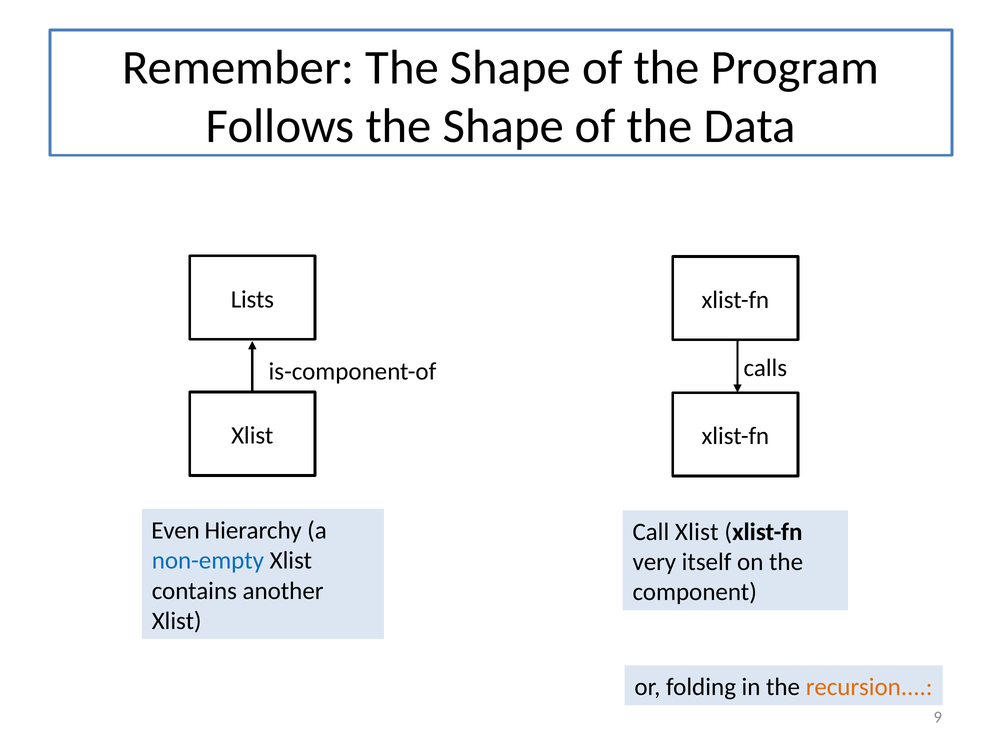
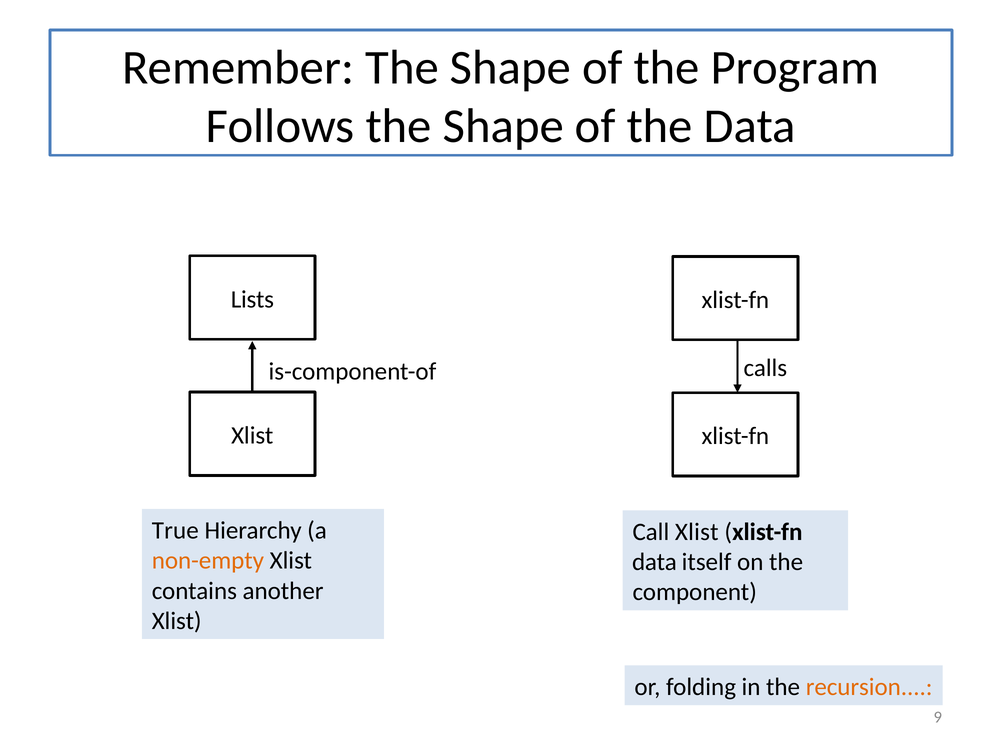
Even: Even -> True
non-empty colour: blue -> orange
very at (654, 562): very -> data
